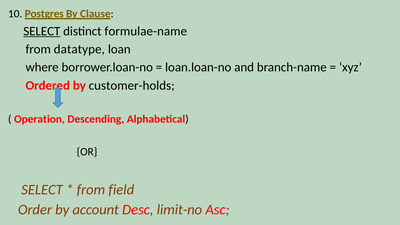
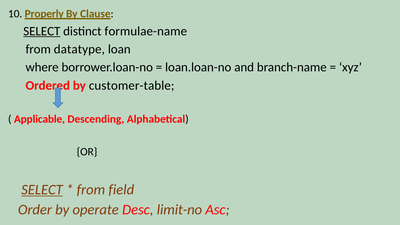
Postgres: Postgres -> Properly
customer-holds: customer-holds -> customer-table
Operation: Operation -> Applicable
SELECT at (42, 190) underline: none -> present
account: account -> operate
